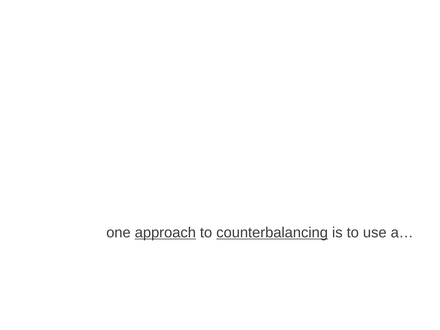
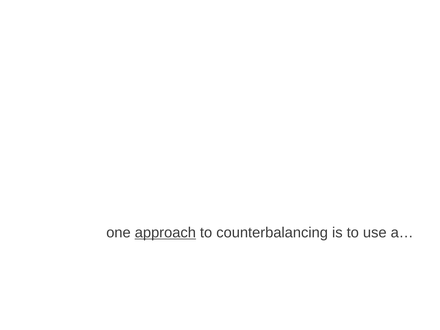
counterbalancing underline: present -> none
